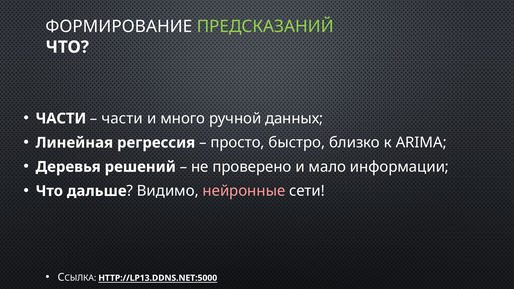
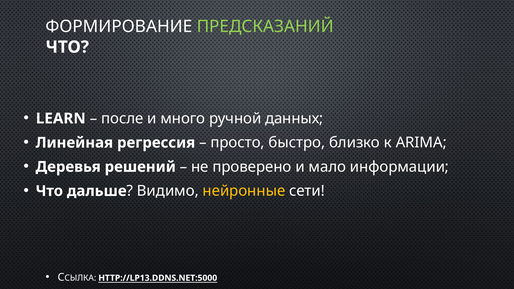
ЧАСТИ at (61, 119): ЧАСТИ -> LEARN
части at (122, 119): части -> после
нейронные colour: pink -> yellow
